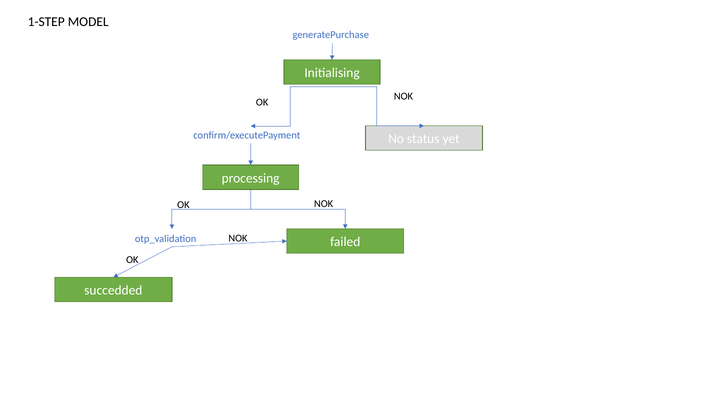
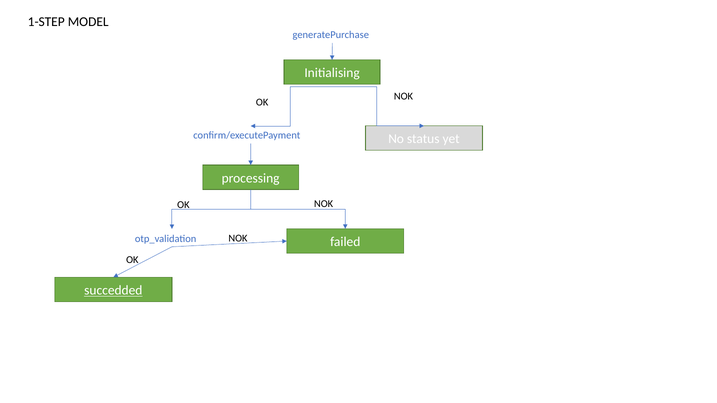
succedded underline: none -> present
